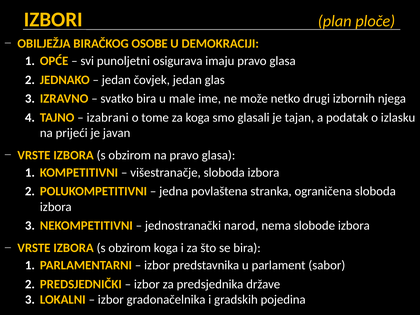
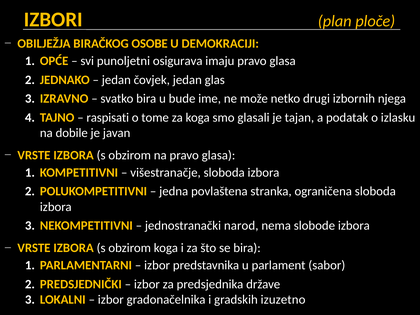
male: male -> bude
izabrani: izabrani -> raspisati
prijeći: prijeći -> dobile
pojedina: pojedina -> izuzetno
